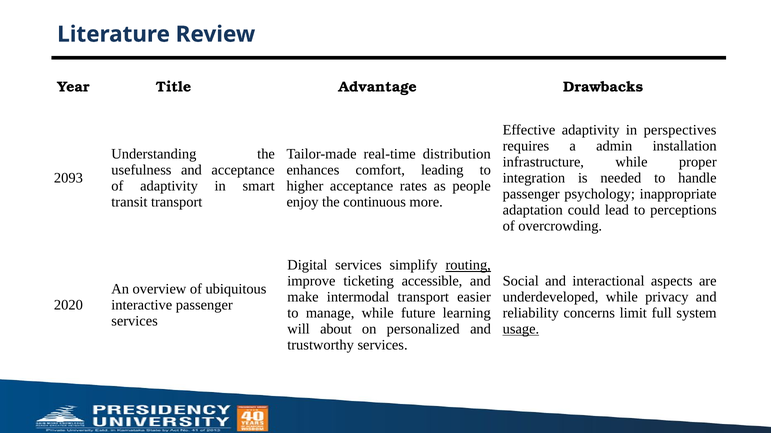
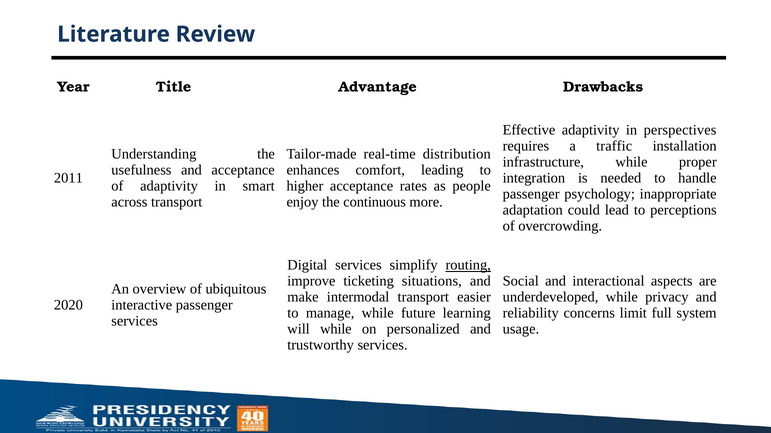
admin: admin -> traffic
2093: 2093 -> 2011
transit: transit -> across
accessible: accessible -> situations
will about: about -> while
usage underline: present -> none
